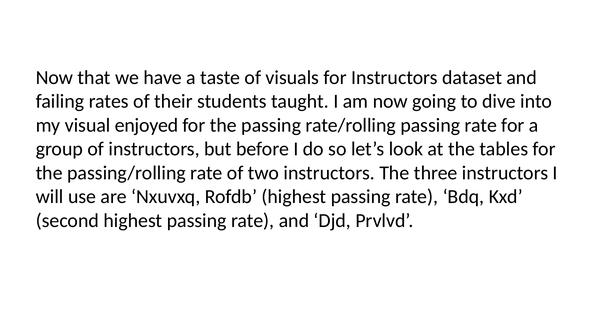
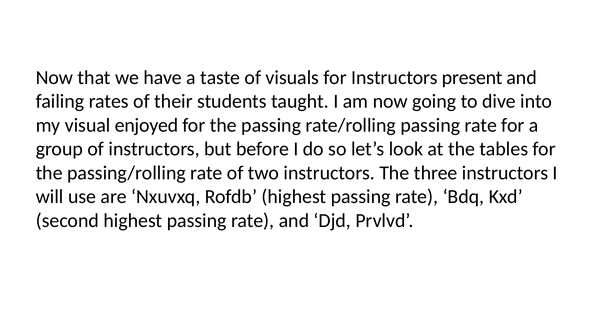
dataset: dataset -> present
